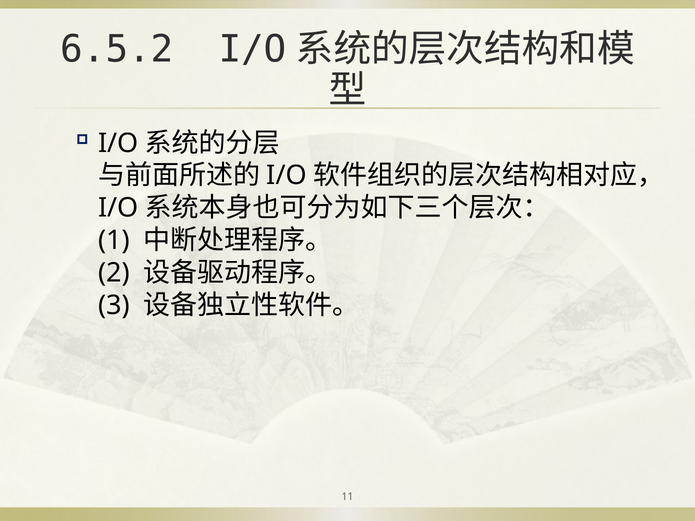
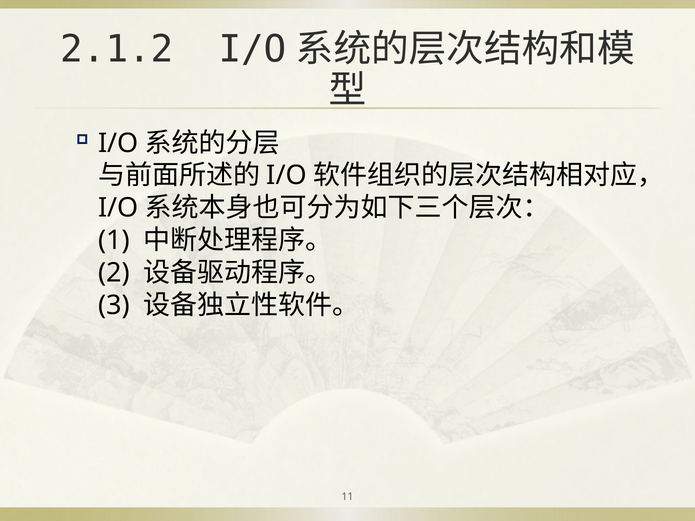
6.5.2: 6.5.2 -> 2.1.2
